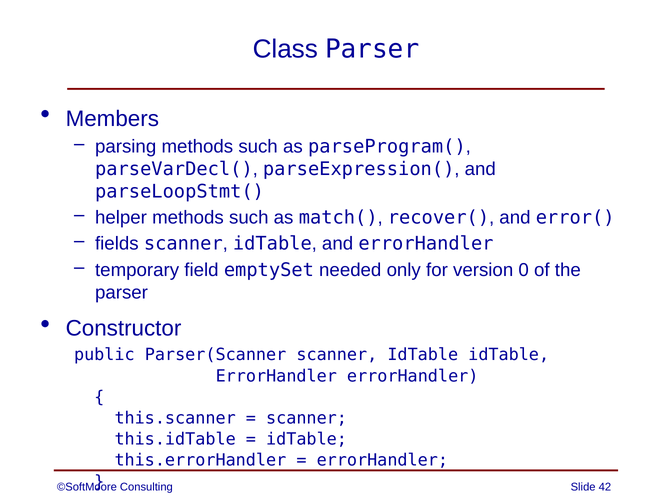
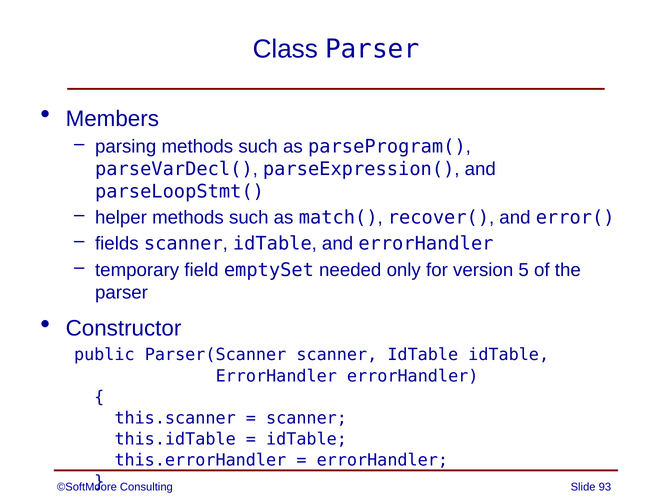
0: 0 -> 5
42: 42 -> 93
